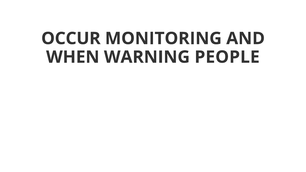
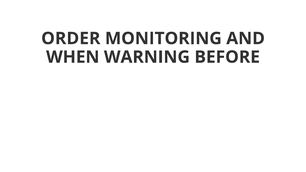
OCCUR: OCCUR -> ORDER
PEOPLE: PEOPLE -> BEFORE
